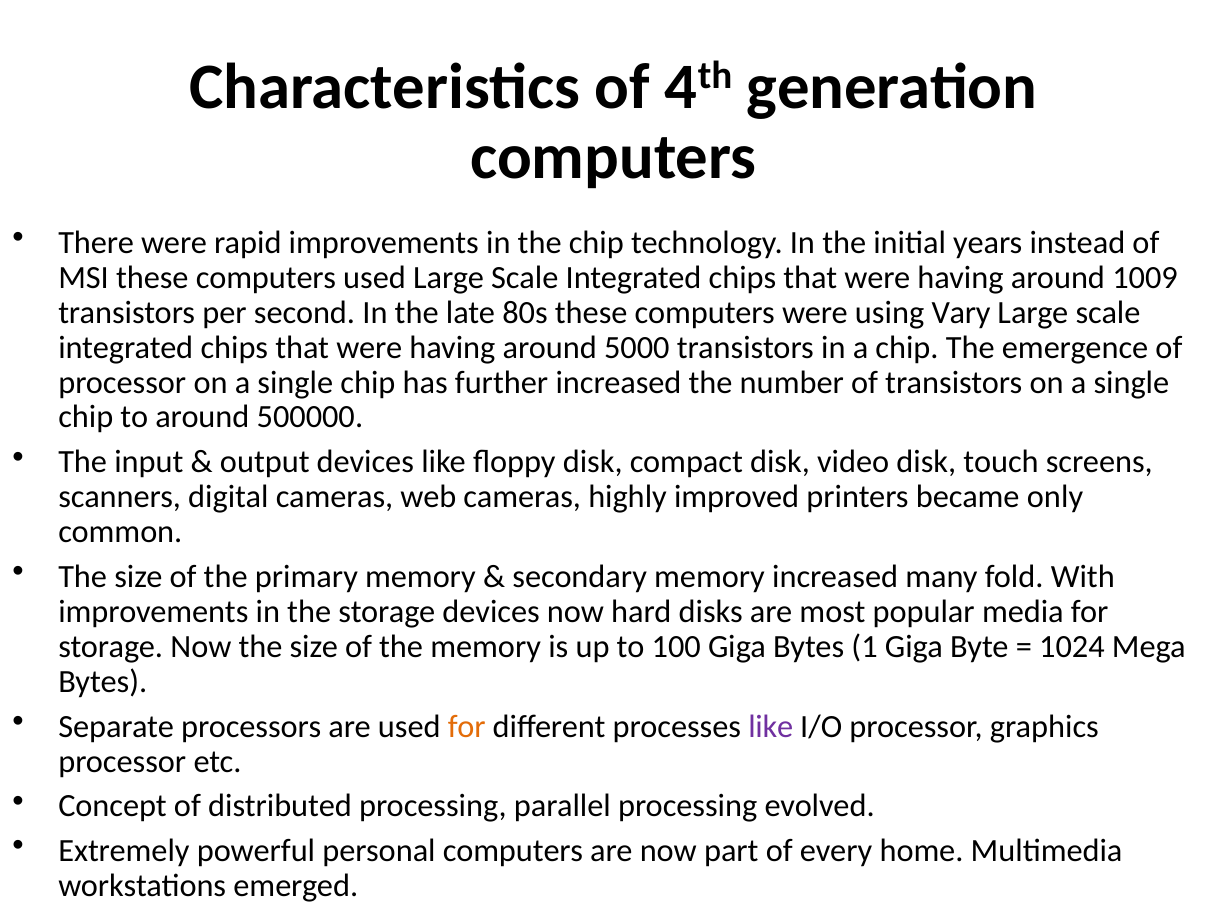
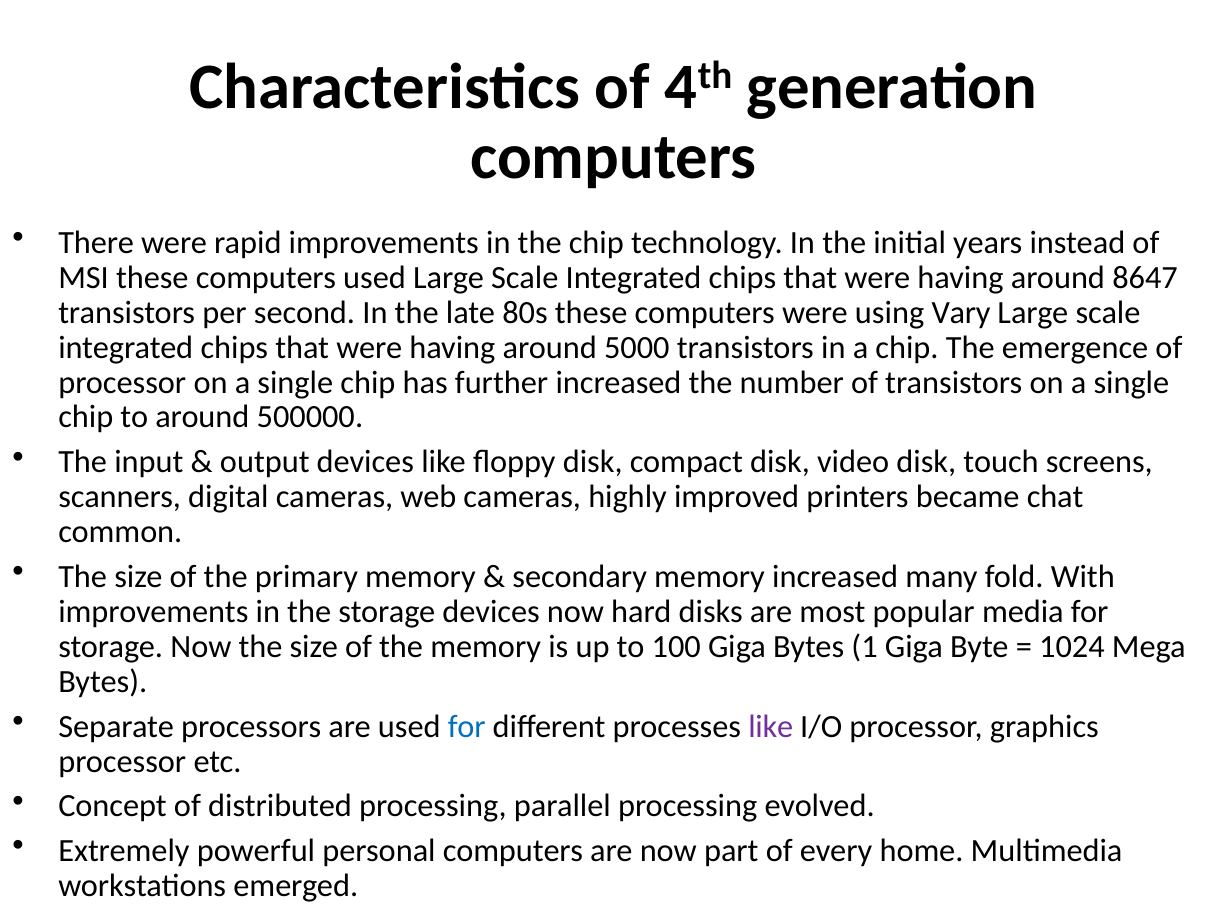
1009: 1009 -> 8647
only: only -> chat
for at (467, 727) colour: orange -> blue
